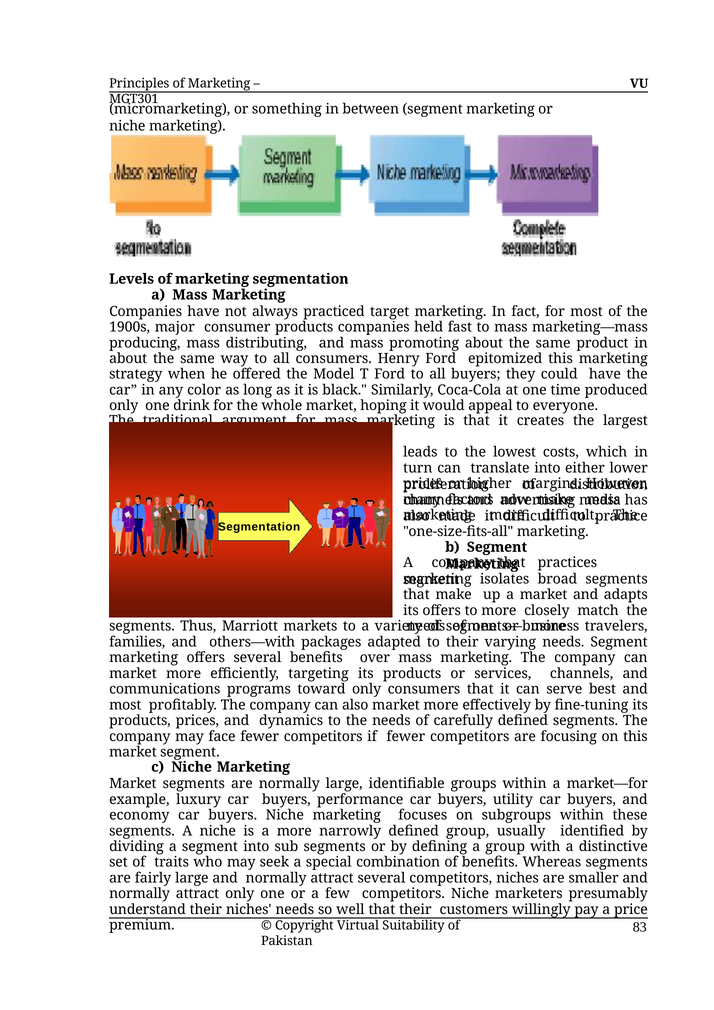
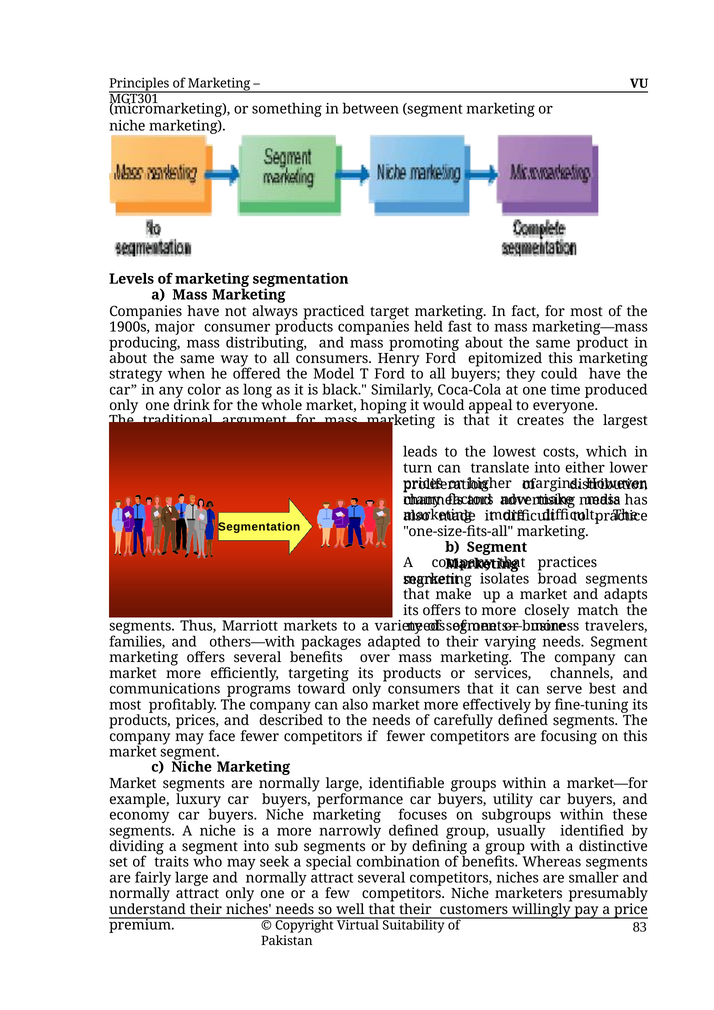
dynamics: dynamics -> described
